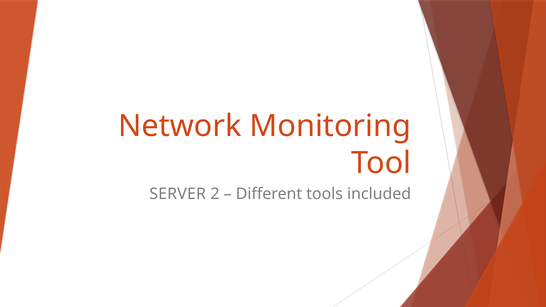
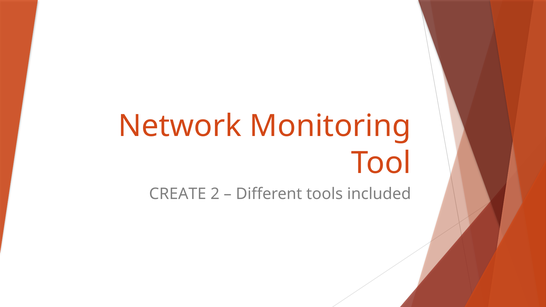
SERVER: SERVER -> CREATE
